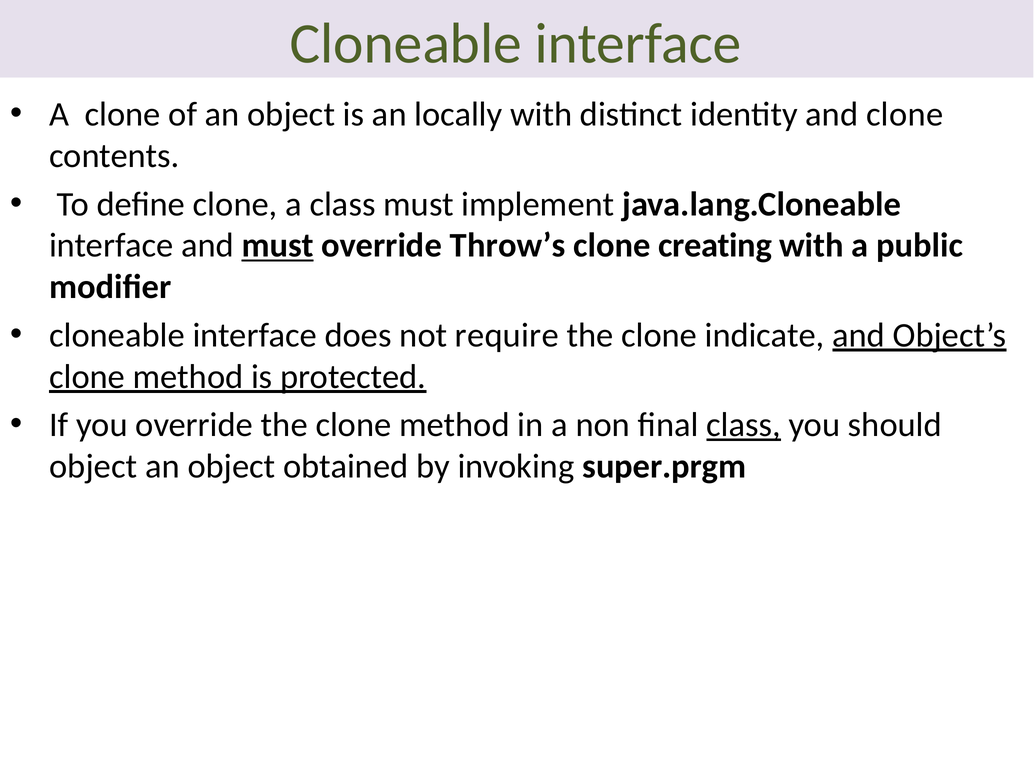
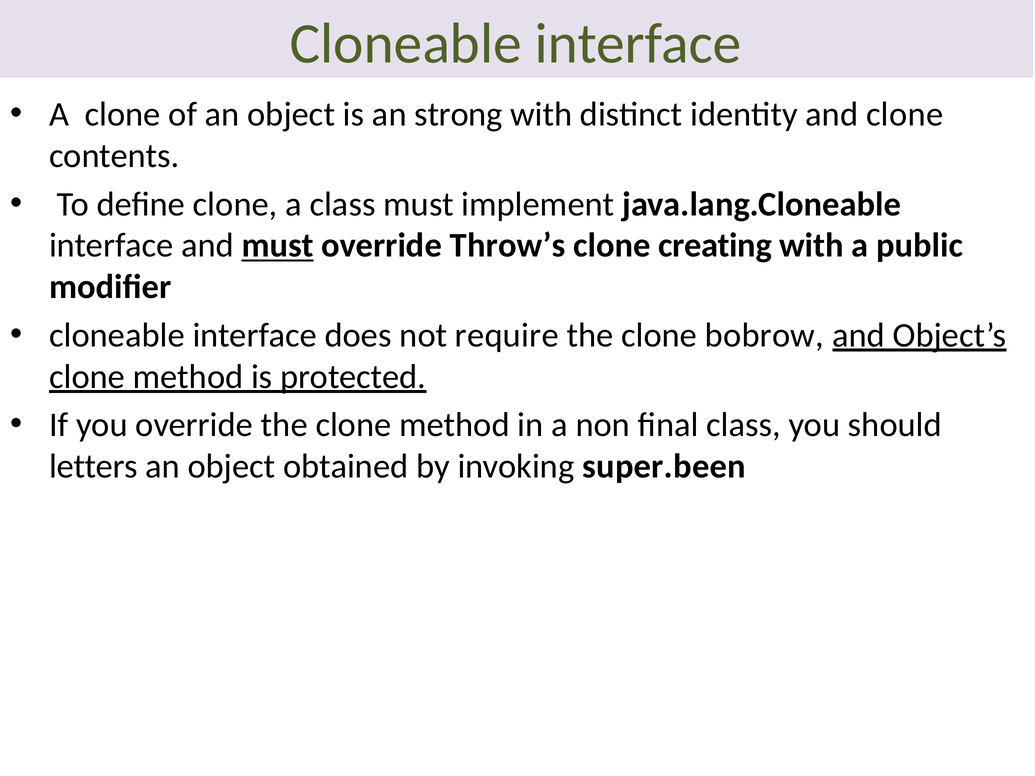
locally: locally -> strong
indicate: indicate -> bobrow
class at (744, 425) underline: present -> none
object at (93, 466): object -> letters
super.prgm: super.prgm -> super.been
